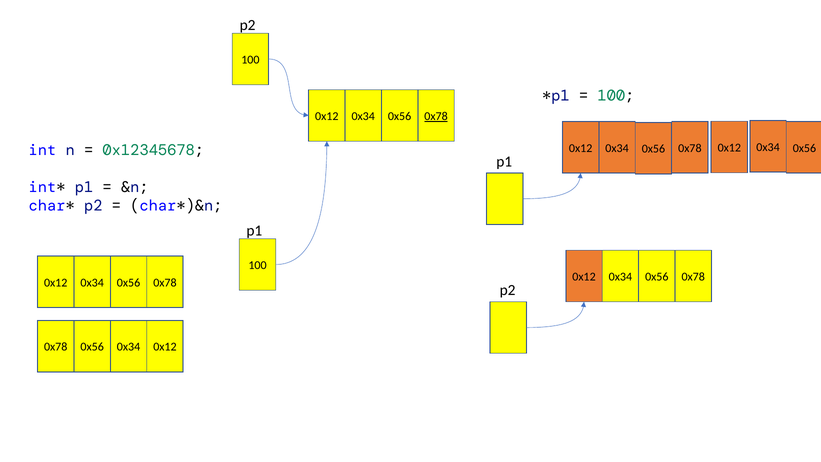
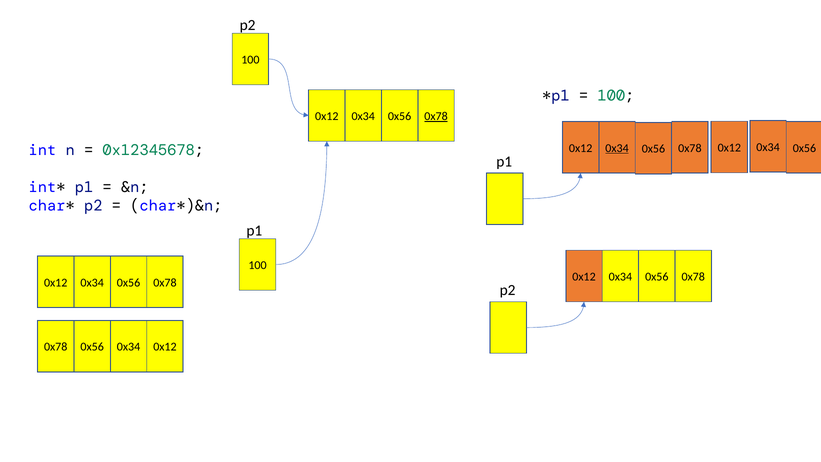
0x34 at (617, 148) underline: none -> present
